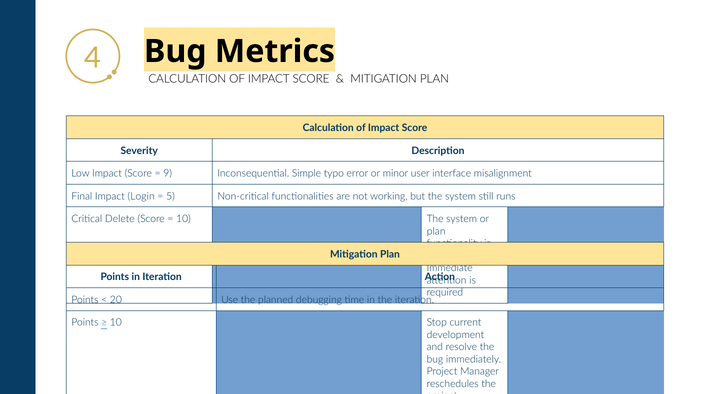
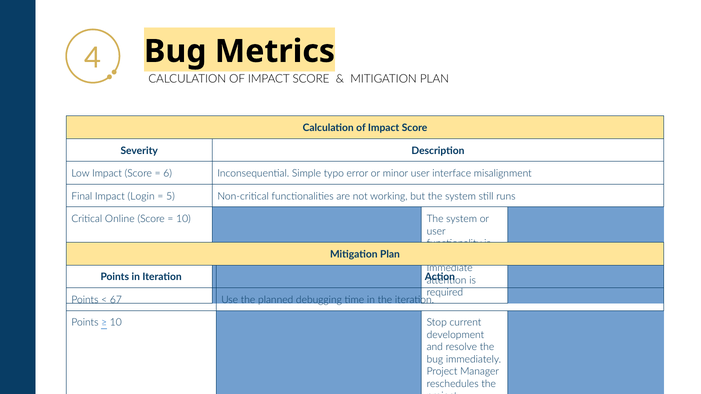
9: 9 -> 6
Delete: Delete -> Online
plan at (436, 231): plan -> user
20: 20 -> 67
